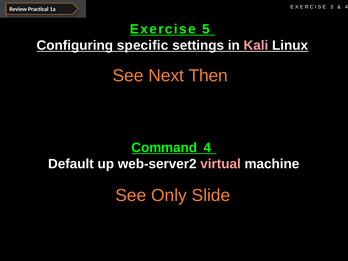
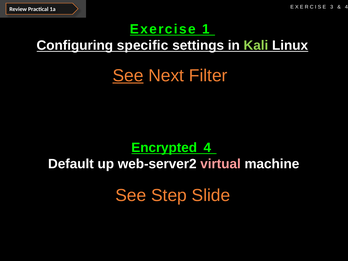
5: 5 -> 1
Kali colour: pink -> light green
See at (128, 76) underline: none -> present
Then: Then -> Filter
Command: Command -> Encrypted
Only: Only -> Step
